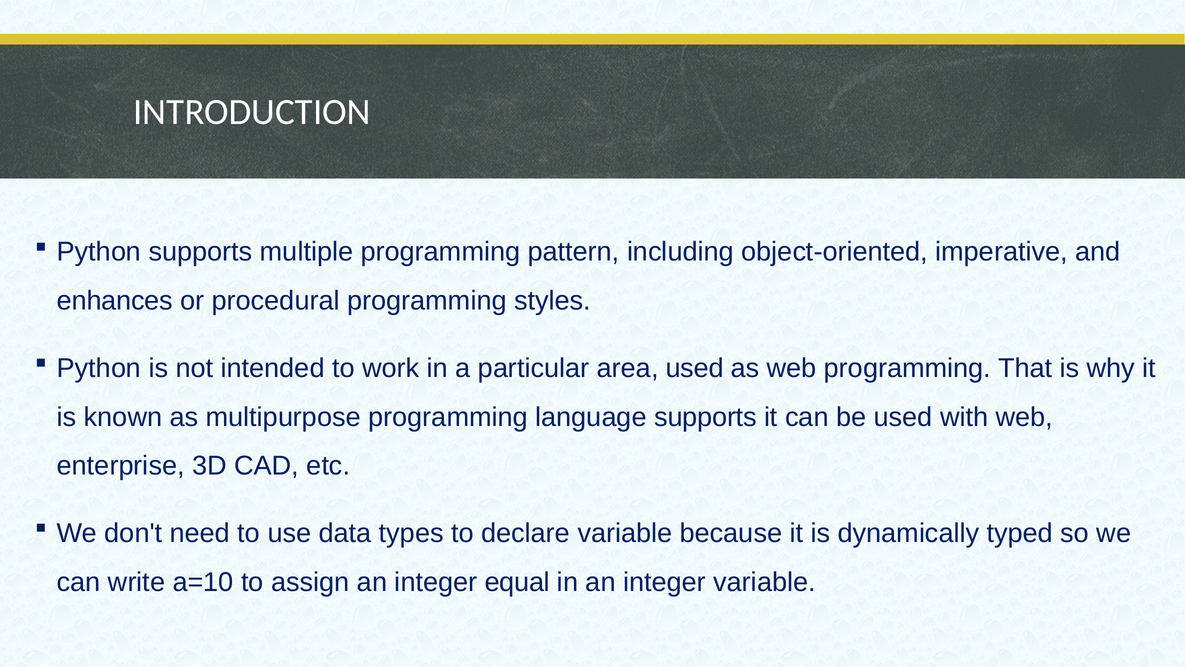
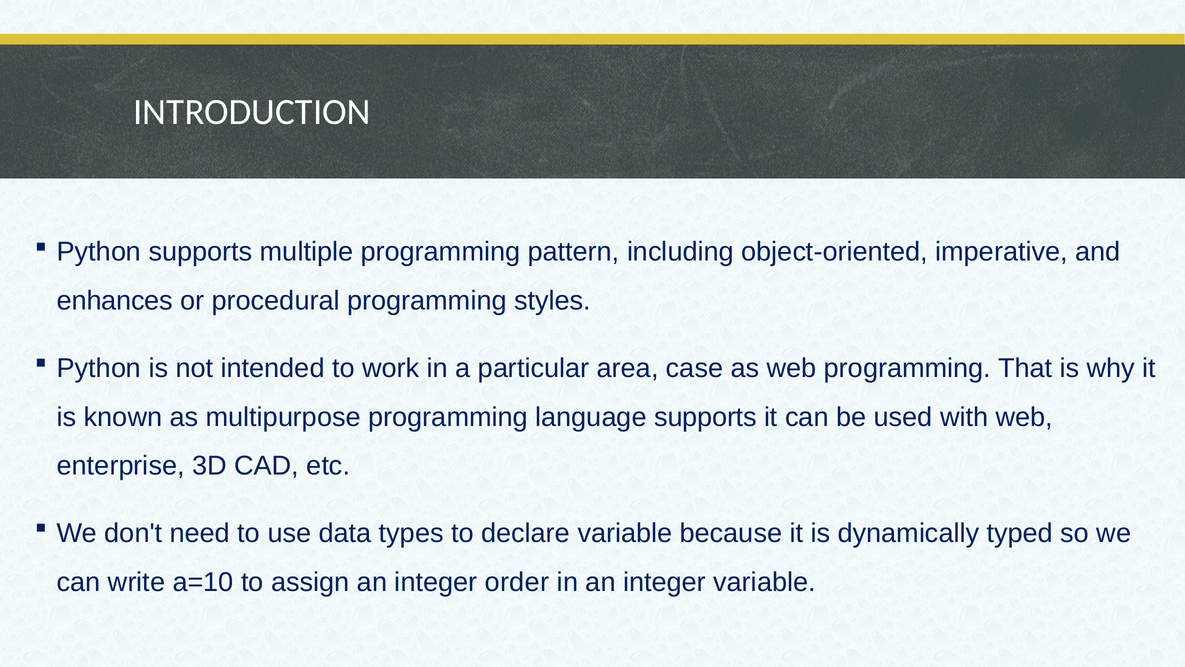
area used: used -> case
equal: equal -> order
